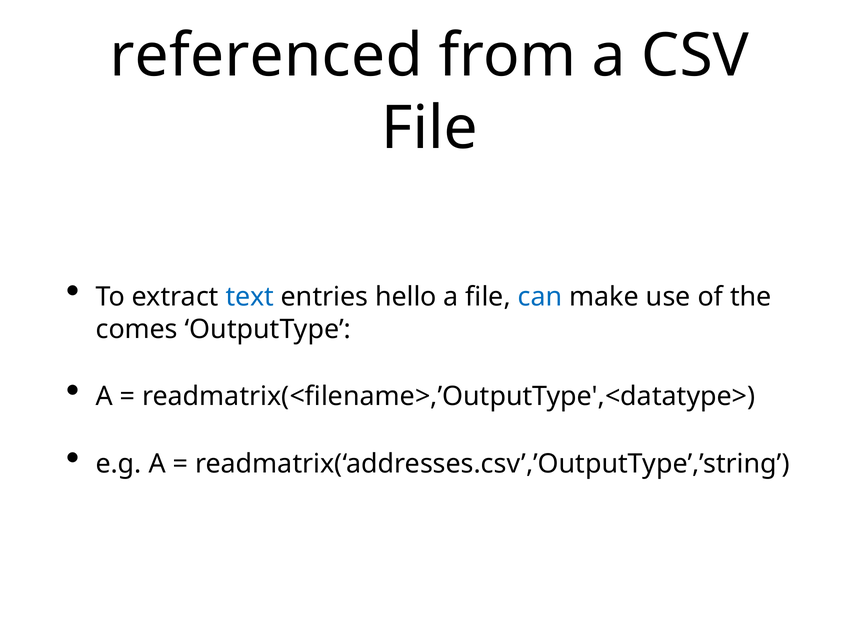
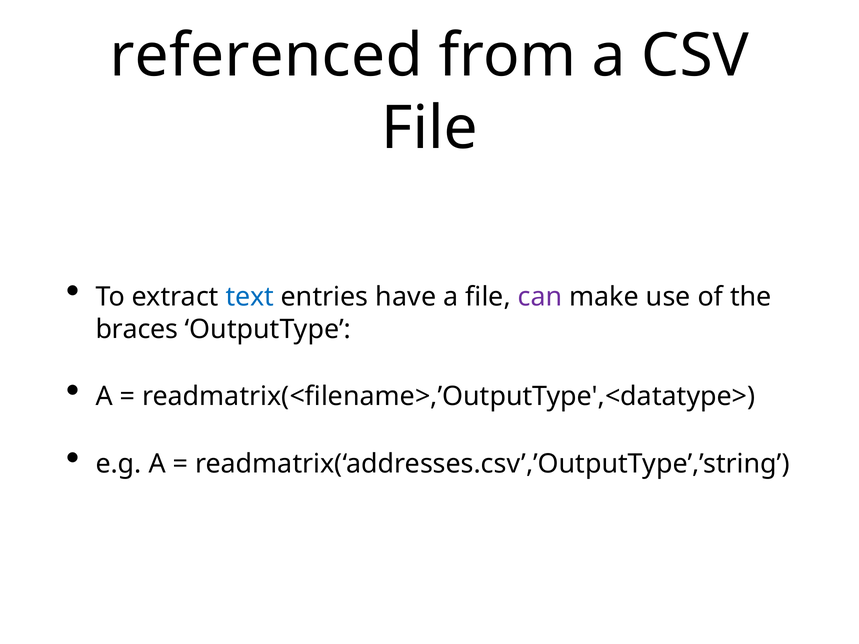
hello: hello -> have
can colour: blue -> purple
comes: comes -> braces
